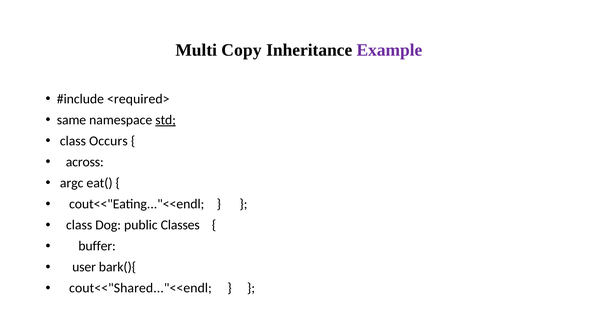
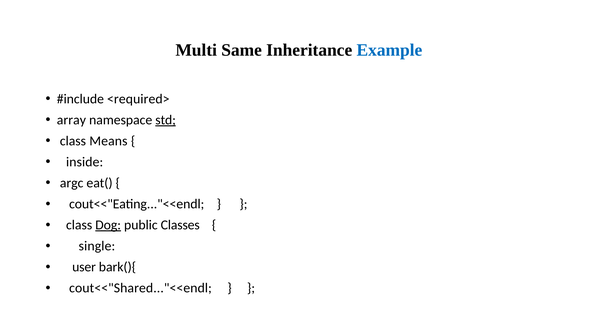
Copy: Copy -> Same
Example colour: purple -> blue
same: same -> array
Occurs: Occurs -> Means
across: across -> inside
Dog underline: none -> present
buffer: buffer -> single
